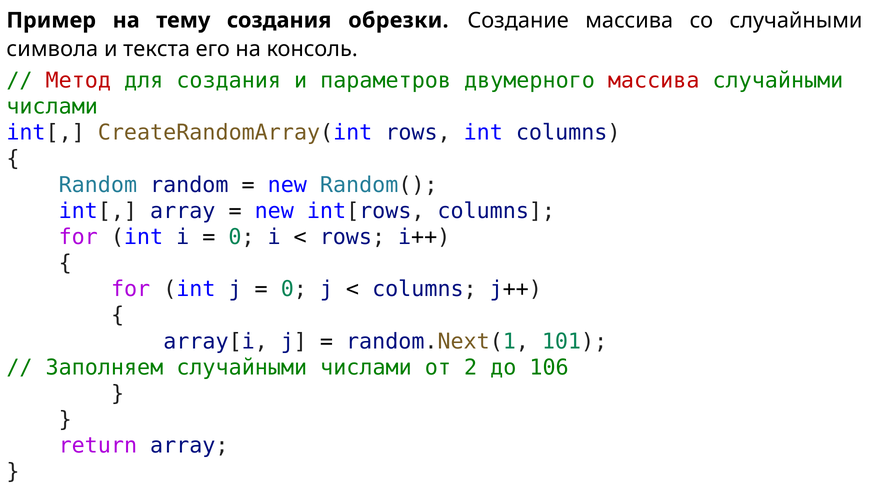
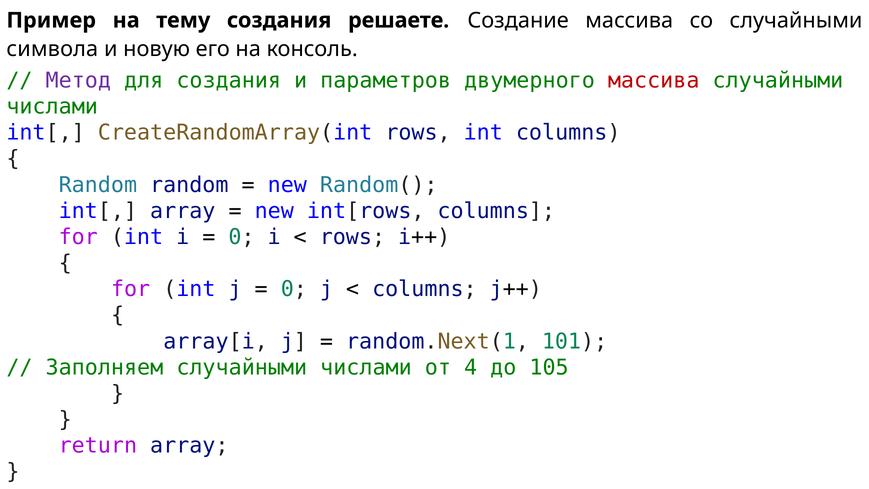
обрезки: обрезки -> решаете
текста: текста -> новую
Метод colour: red -> purple
2: 2 -> 4
106: 106 -> 105
